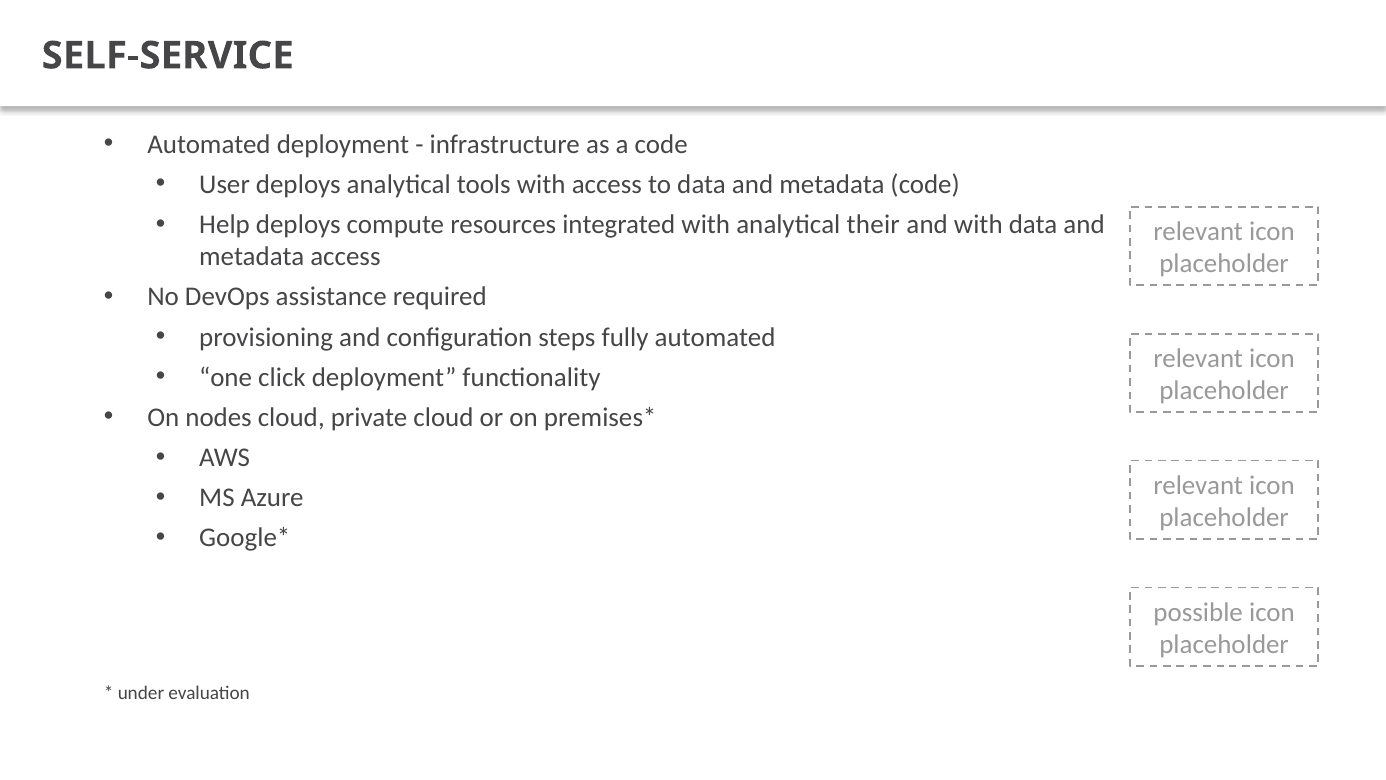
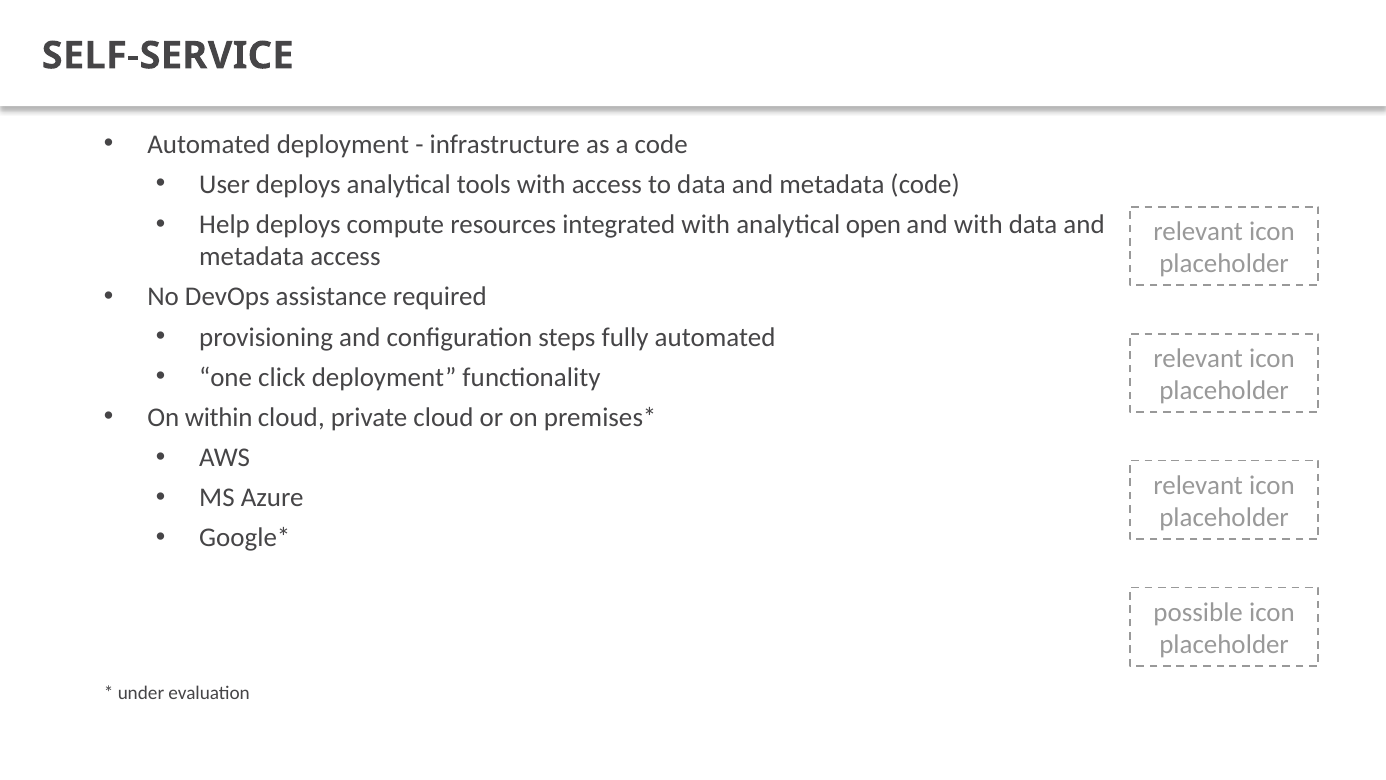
their: their -> open
nodes: nodes -> within
